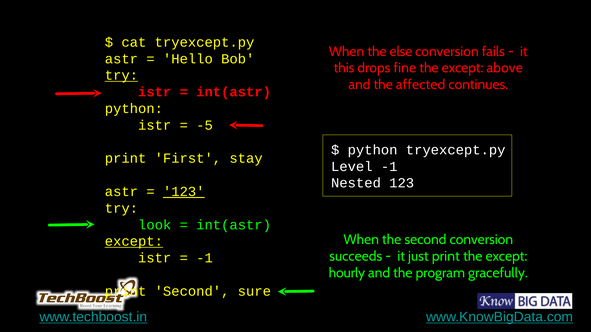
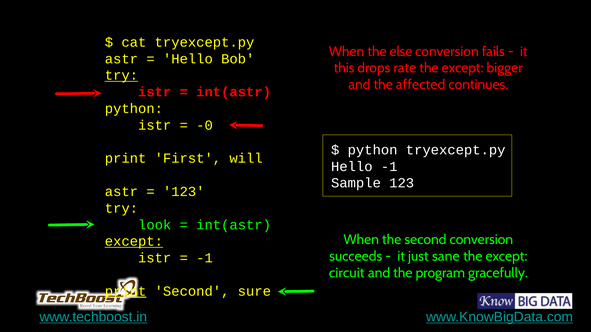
fine: fine -> rate
above: above -> bigger
-5: -5 -> -0
stay: stay -> will
Level at (352, 167): Level -> Hello
Nested: Nested -> Sample
123 at (184, 192) underline: present -> none
just print: print -> sane
hourly: hourly -> circuit
print at (126, 292) underline: none -> present
